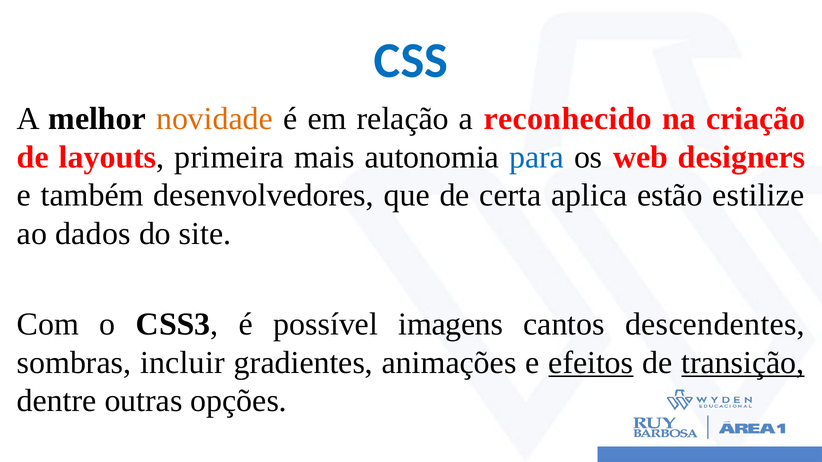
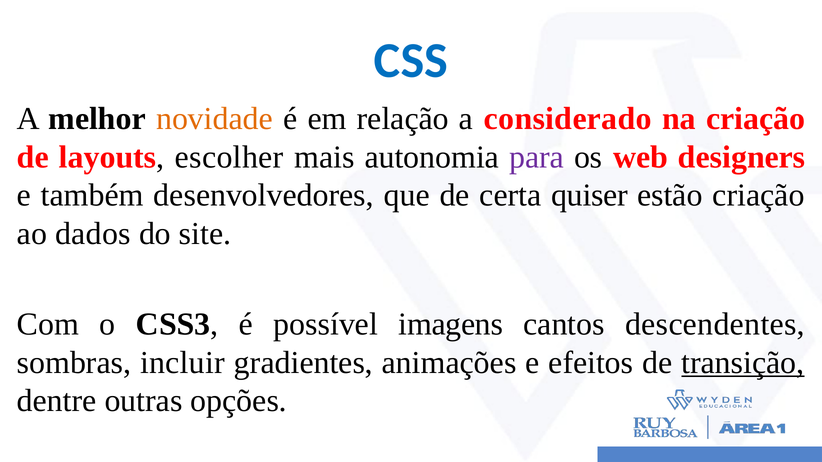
reconhecido: reconhecido -> considerado
primeira: primeira -> escolher
para colour: blue -> purple
aplica: aplica -> quiser
estão estilize: estilize -> criação
efeitos underline: present -> none
